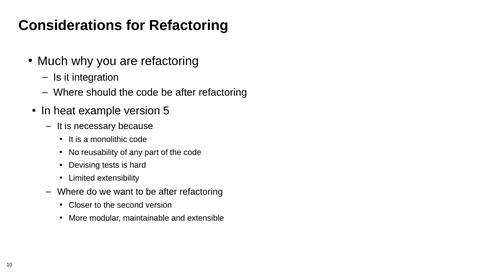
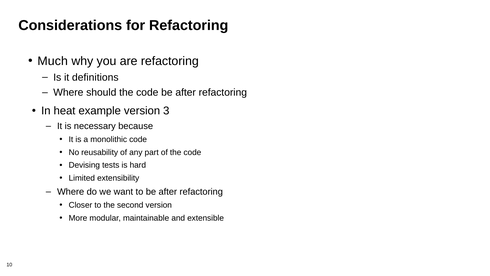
integration: integration -> definitions
5: 5 -> 3
